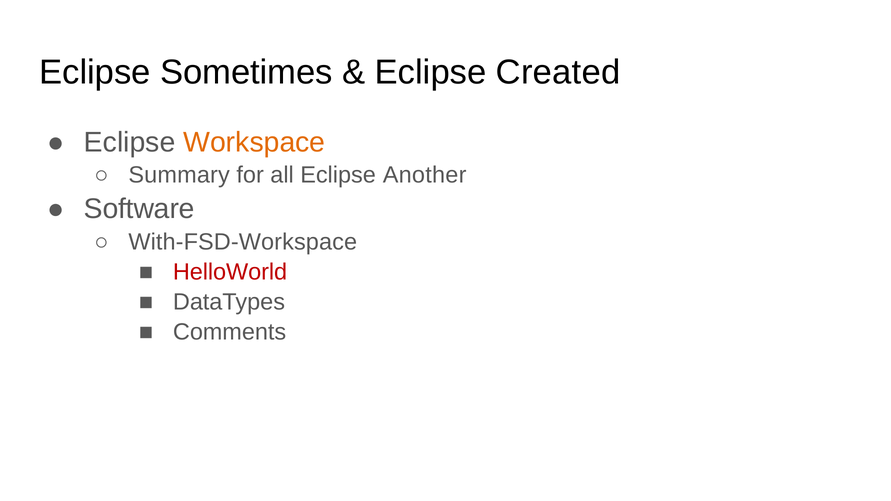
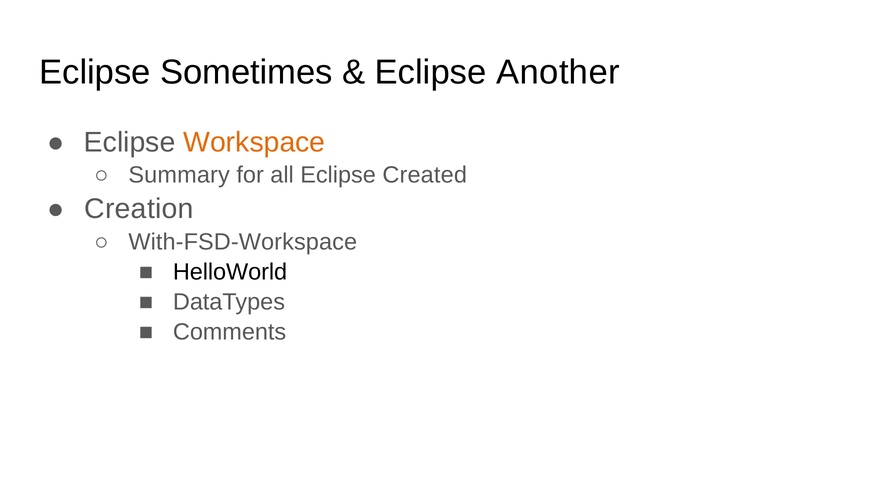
Created: Created -> Another
Another: Another -> Created
Software: Software -> Creation
HelloWorld colour: red -> black
